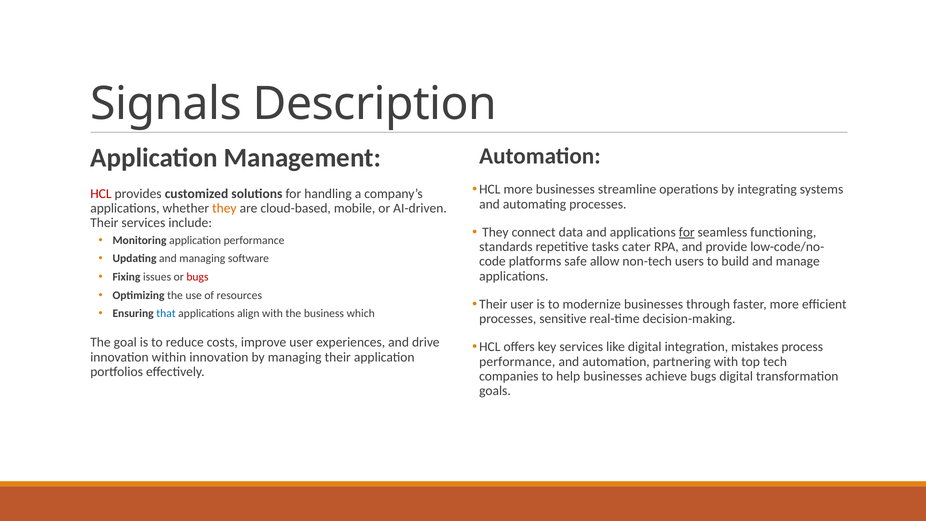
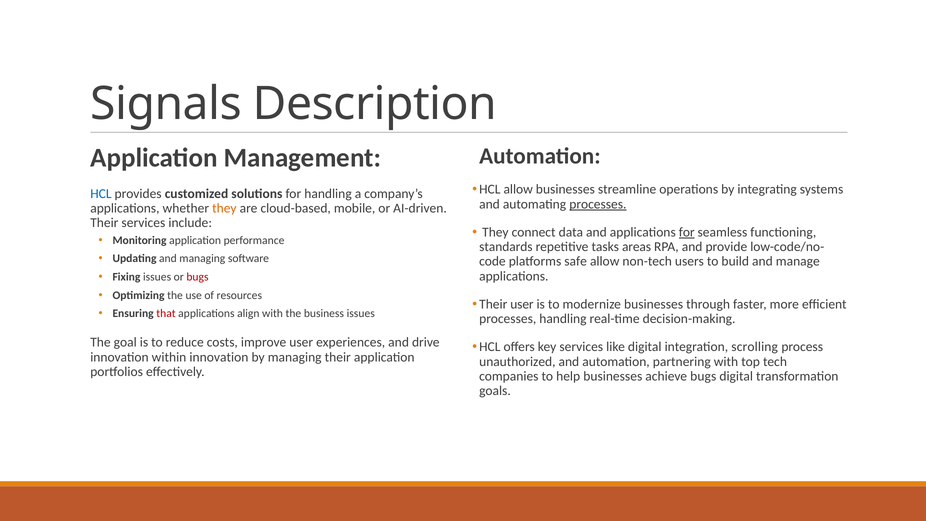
HCL more: more -> allow
HCL at (101, 194) colour: red -> blue
processes at (598, 204) underline: none -> present
cater: cater -> areas
that colour: blue -> red
business which: which -> issues
processes sensitive: sensitive -> handling
mistakes: mistakes -> scrolling
performance at (517, 362): performance -> unauthorized
